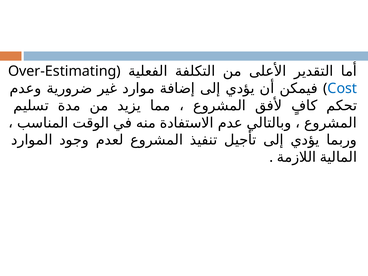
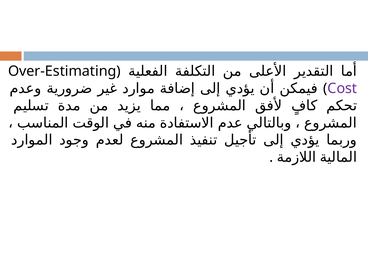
Cost colour: blue -> purple
